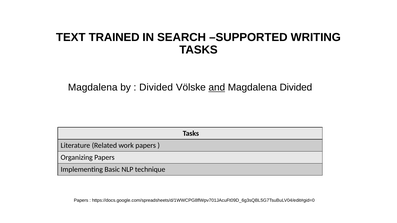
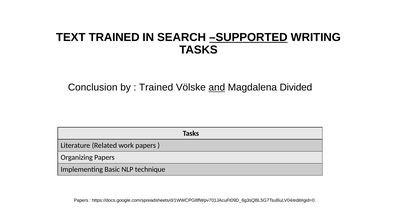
SUPPORTED underline: none -> present
Magdalena at (93, 88): Magdalena -> Conclusion
Divided at (156, 88): Divided -> Trained
